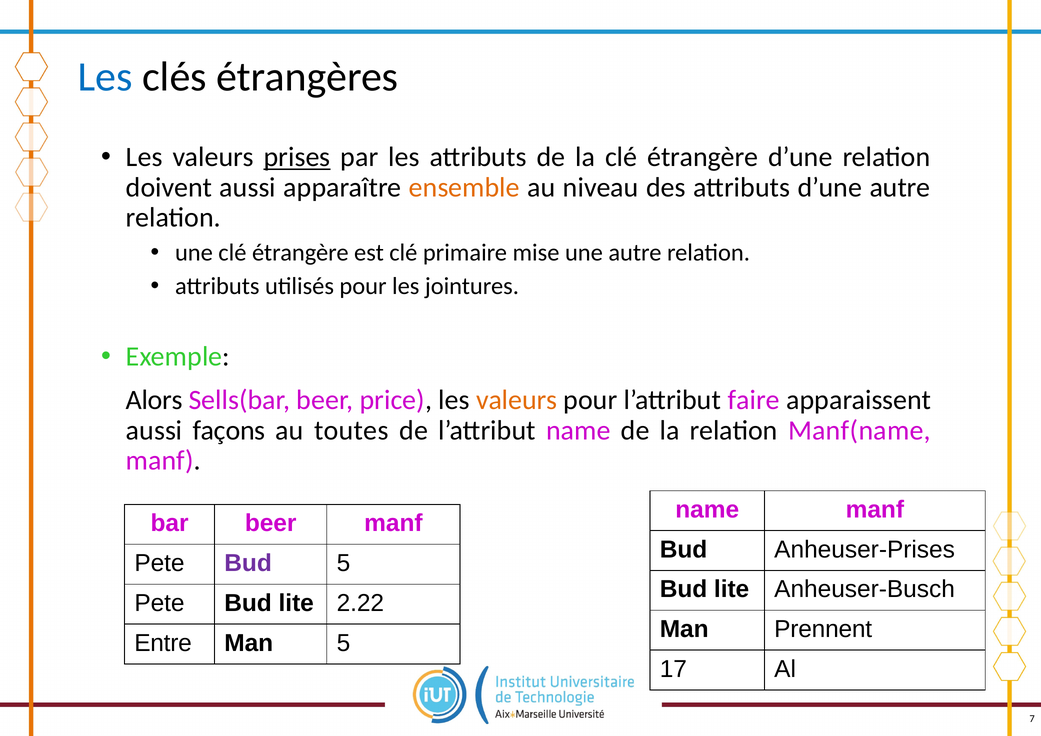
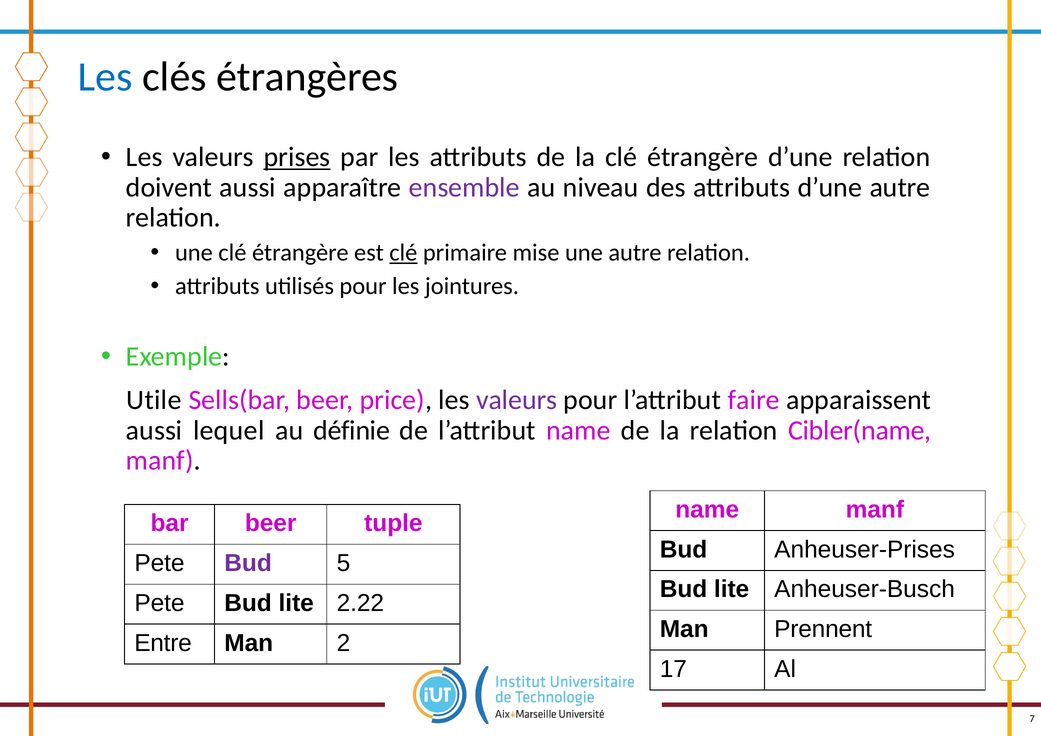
ensemble colour: orange -> purple
clé at (403, 253) underline: none -> present
Alors: Alors -> Utile
valeurs at (517, 400) colour: orange -> purple
façons: façons -> lequel
toutes: toutes -> définie
Manf(name: Manf(name -> Cibler(name
beer manf: manf -> tuple
Man 5: 5 -> 2
